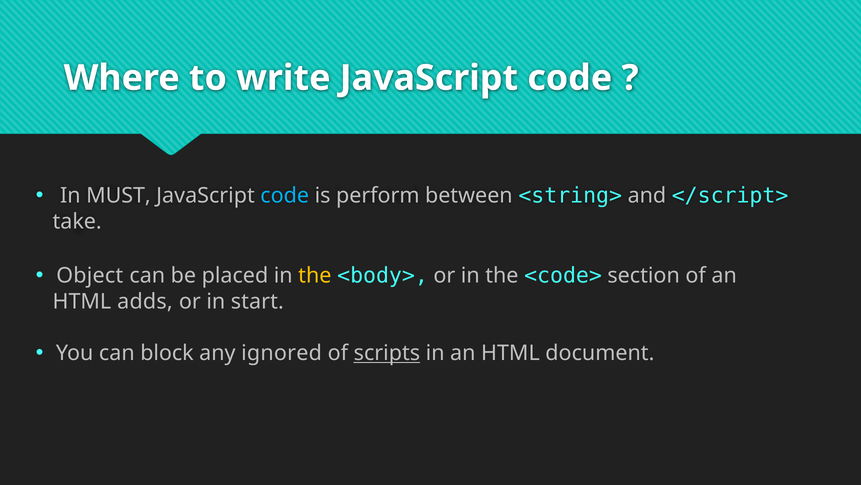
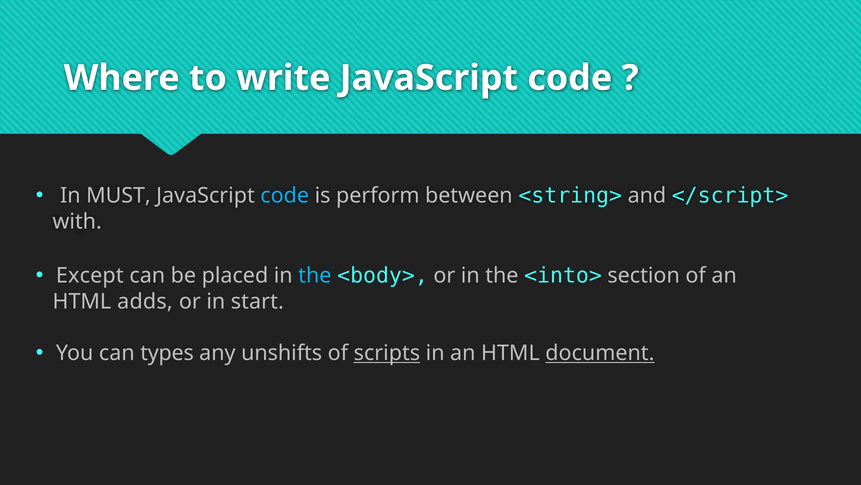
take: take -> with
Object: Object -> Except
the at (315, 275) colour: yellow -> light blue
<code>: <code> -> <into>
block: block -> types
ignored: ignored -> unshifts
document underline: none -> present
